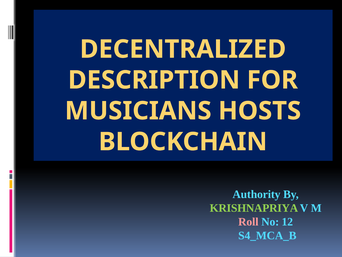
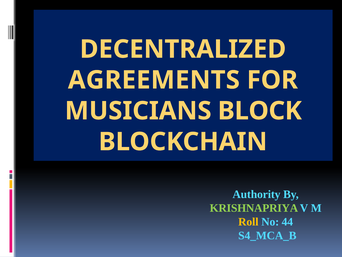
DESCRIPTION: DESCRIPTION -> AGREEMENTS
HOSTS: HOSTS -> BLOCK
Roll colour: pink -> yellow
12: 12 -> 44
